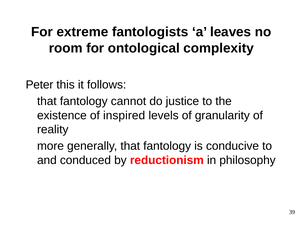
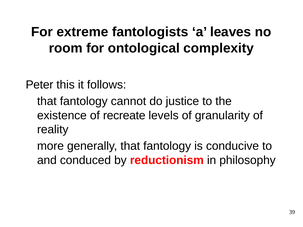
inspired: inspired -> recreate
